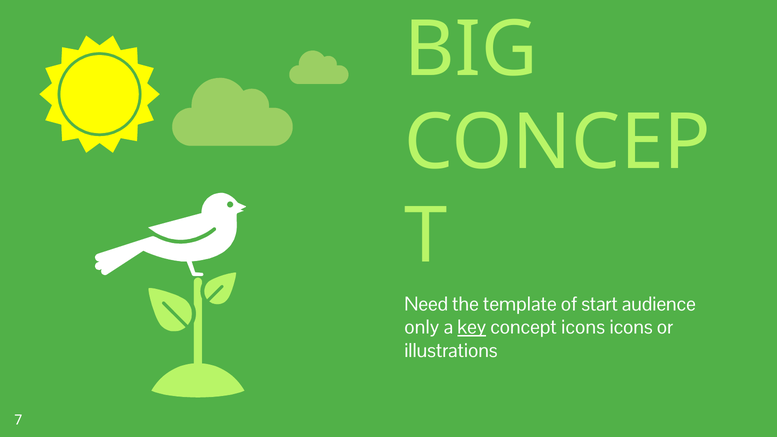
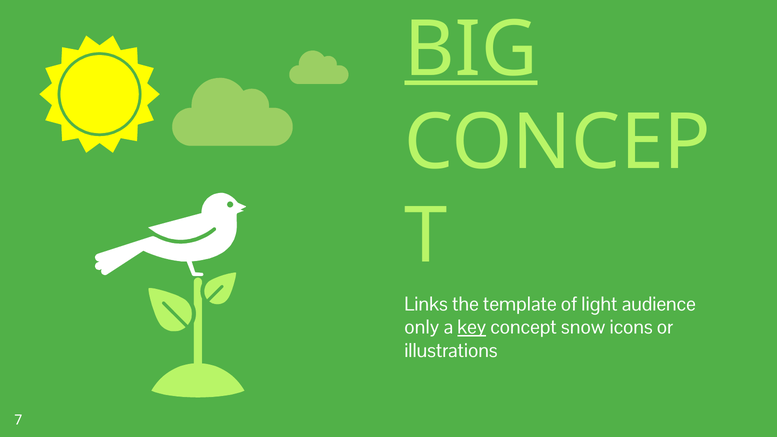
BIG underline: none -> present
Need: Need -> Links
start: start -> light
concept icons: icons -> snow
